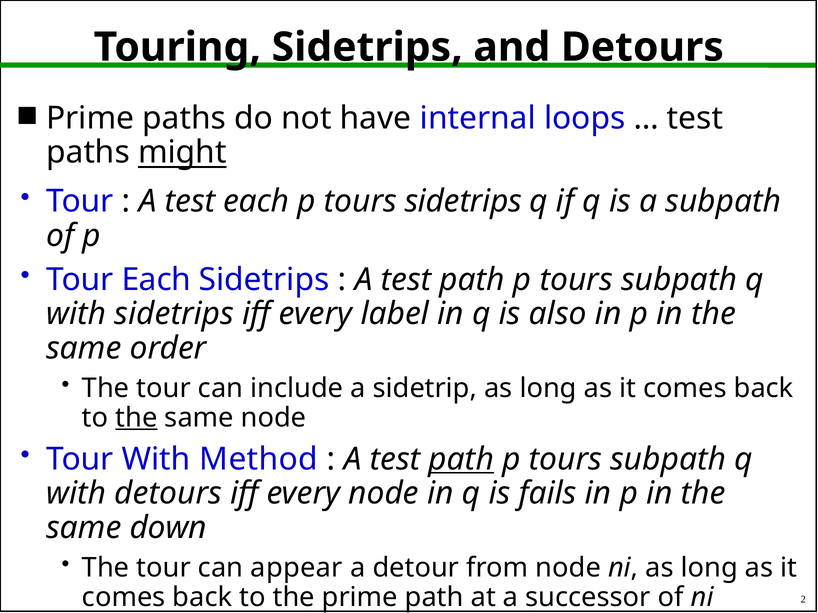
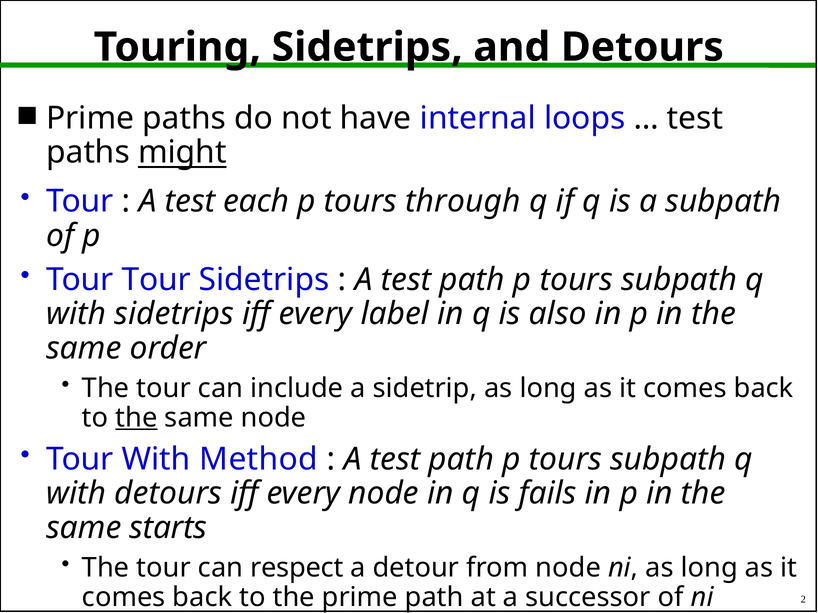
tours sidetrips: sidetrips -> through
Tour Each: Each -> Tour
path at (461, 459) underline: present -> none
down: down -> starts
appear: appear -> respect
